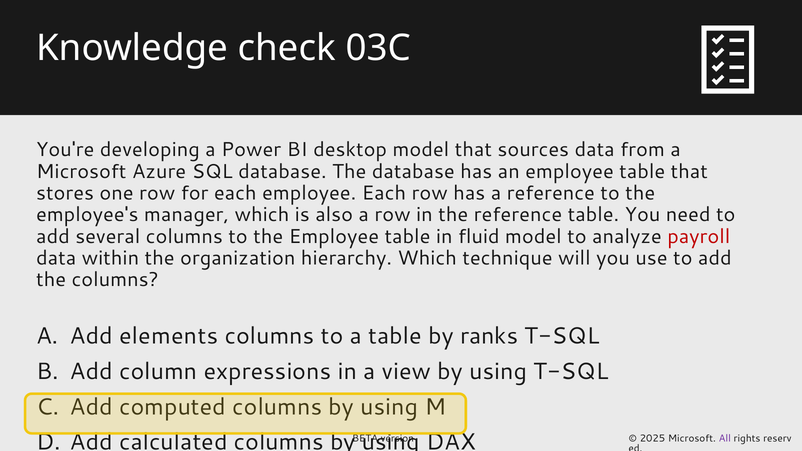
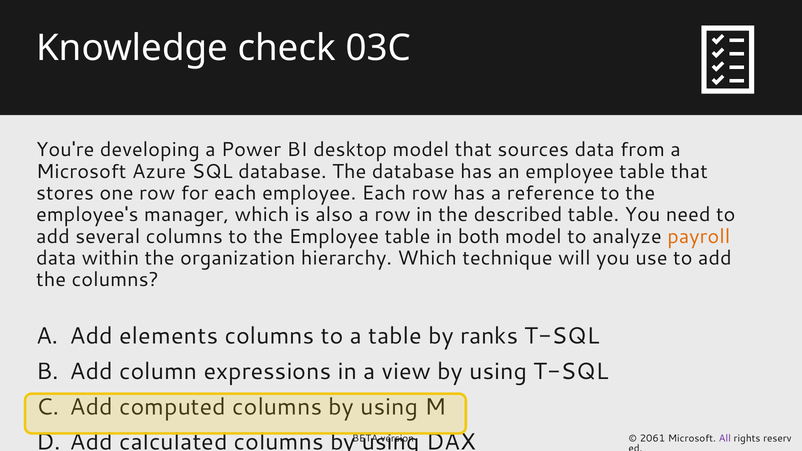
the reference: reference -> described
fluid: fluid -> both
payroll colour: red -> orange
2025: 2025 -> 2061
